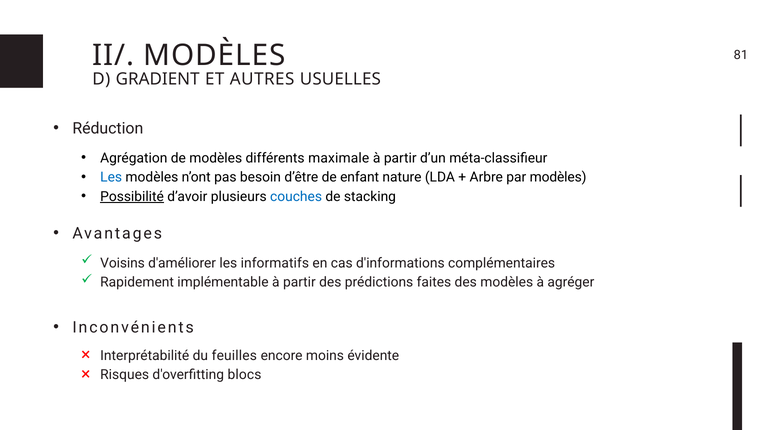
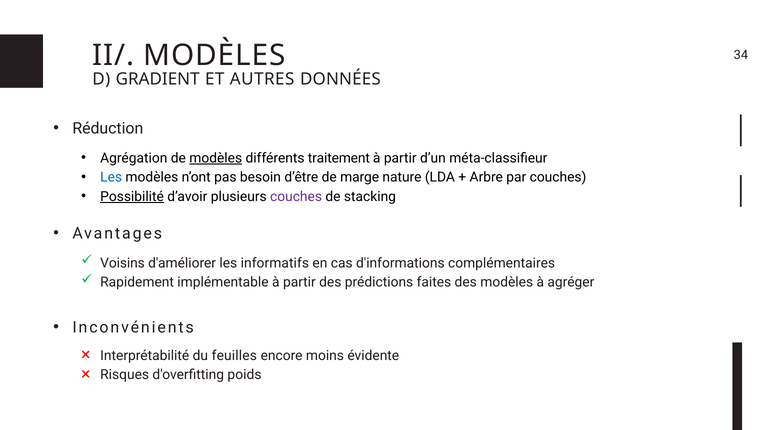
81: 81 -> 34
USUELLES: USUELLES -> DONNÉES
modèles at (216, 158) underline: none -> present
maximale: maximale -> traitement
enfant: enfant -> marge
par modèles: modèles -> couches
couches at (296, 197) colour: blue -> purple
blocs: blocs -> poids
